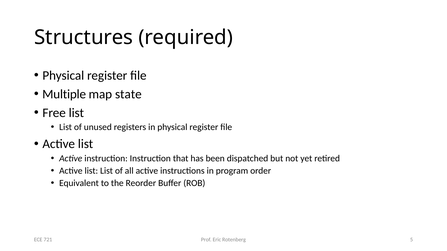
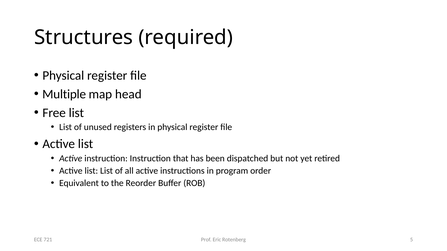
state: state -> head
